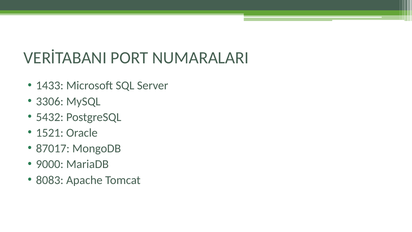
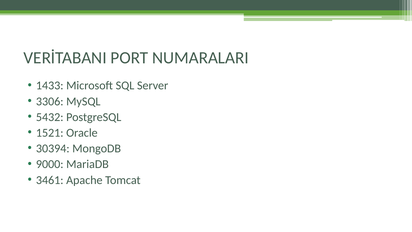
87017: 87017 -> 30394
8083: 8083 -> 3461
